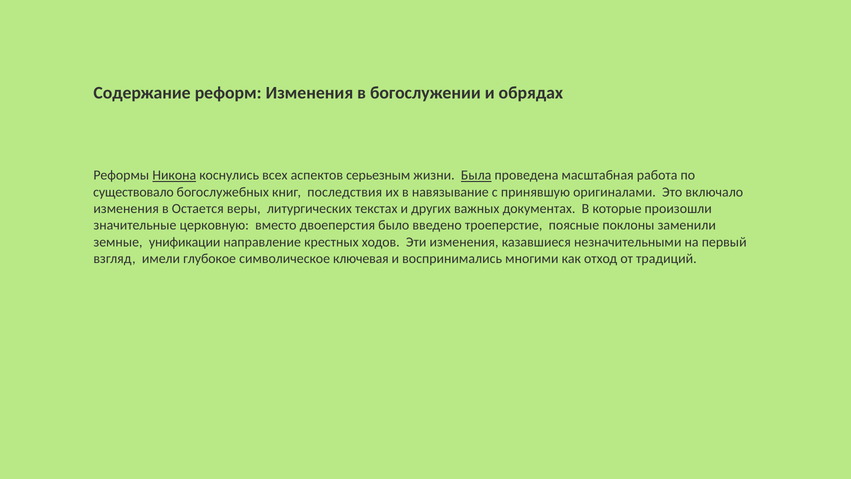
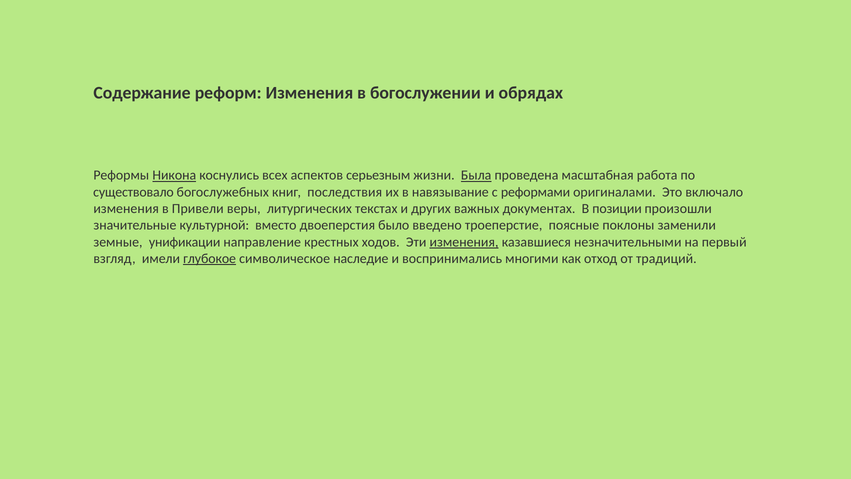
принявшую: принявшую -> реформами
Остается: Остается -> Привели
которые: которые -> позиции
церковную: церковную -> культурной
изменения at (464, 242) underline: none -> present
глубокое underline: none -> present
ключевая: ключевая -> наследие
